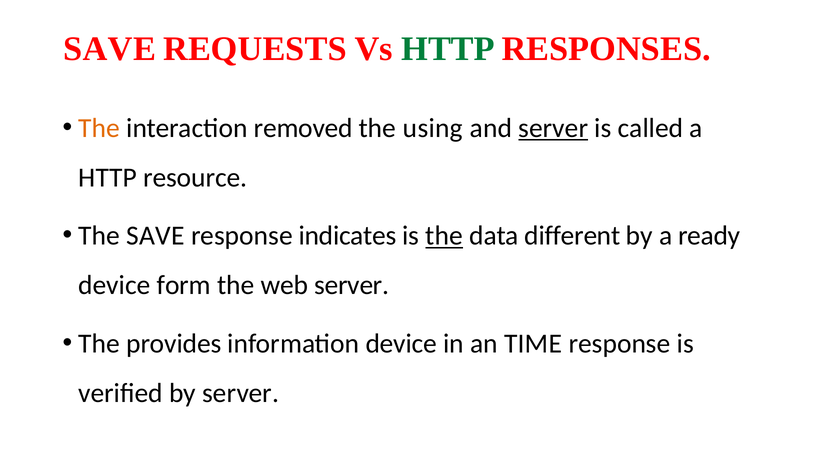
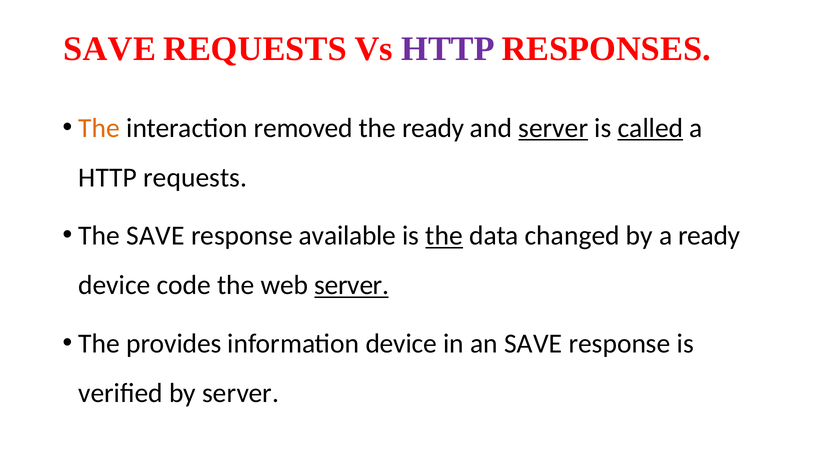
HTTP at (448, 49) colour: green -> purple
the using: using -> ready
called underline: none -> present
HTTP resource: resource -> requests
indicates: indicates -> available
different: different -> changed
form: form -> code
server at (352, 285) underline: none -> present
an TIME: TIME -> SAVE
